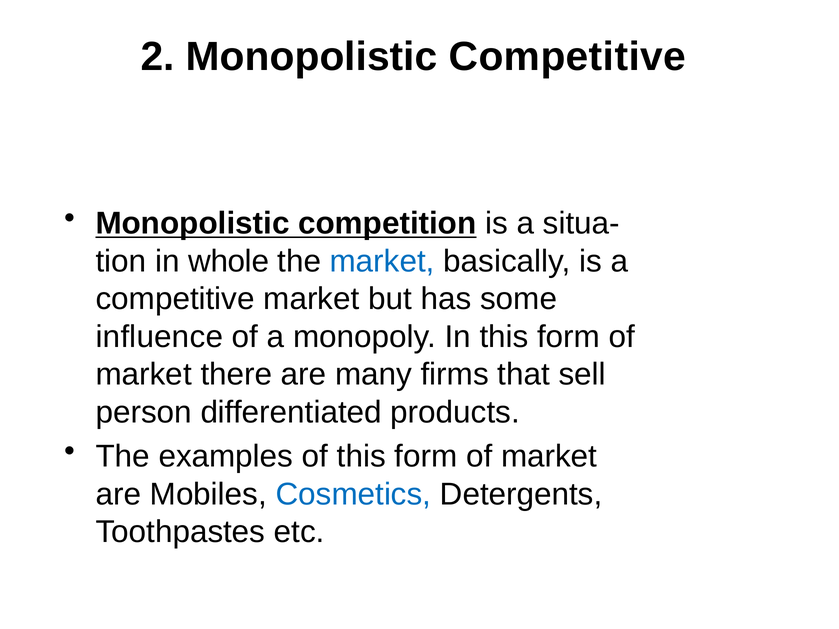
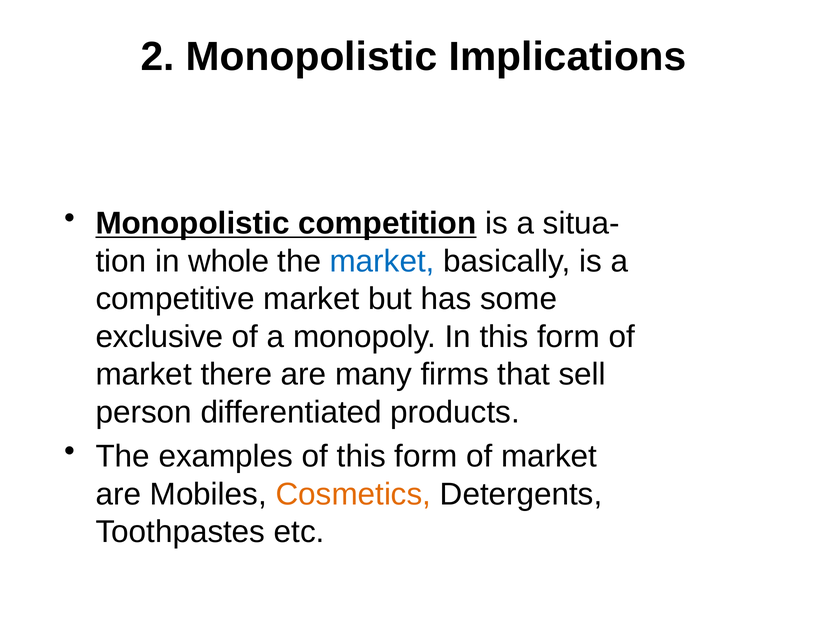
Monopolistic Competitive: Competitive -> Implications
influence: influence -> exclusive
Cosmetics colour: blue -> orange
